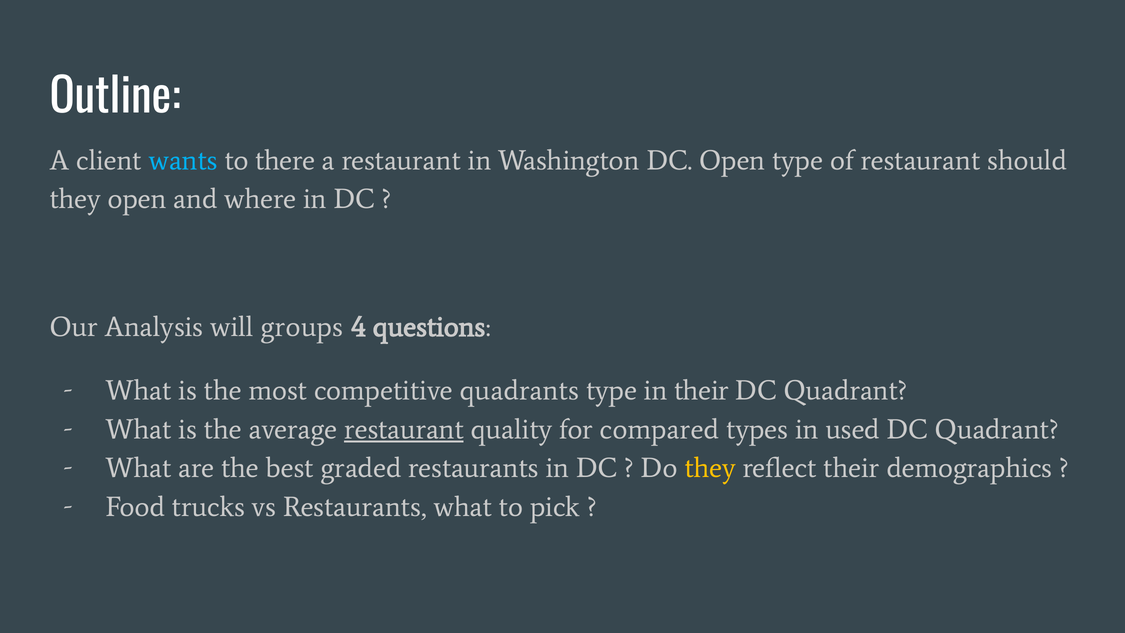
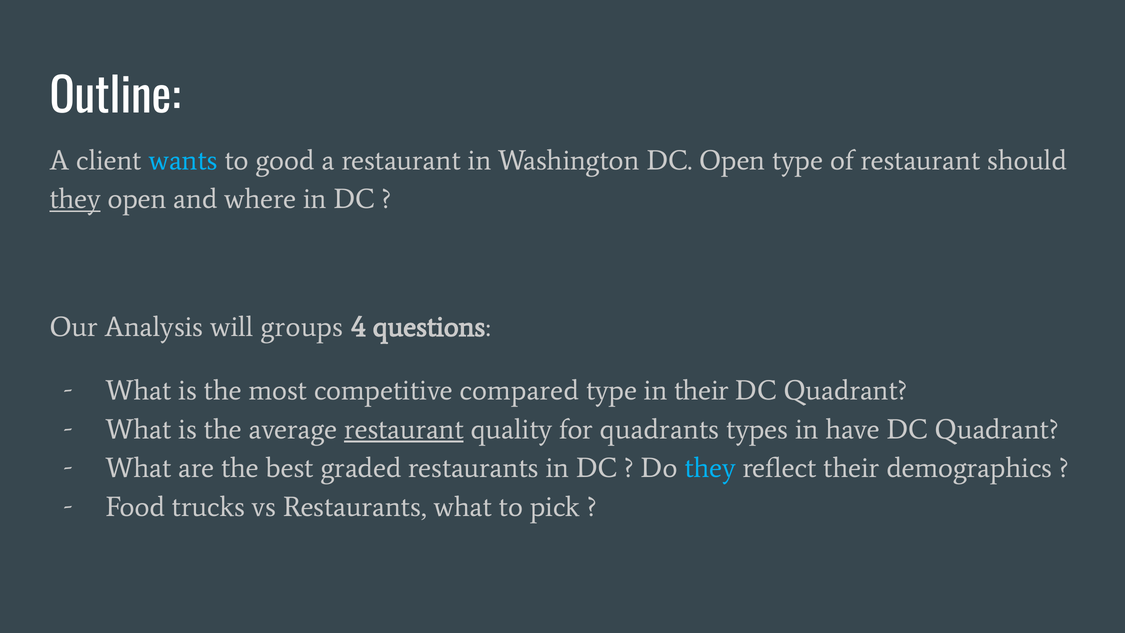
there: there -> good
they at (75, 199) underline: none -> present
quadrants: quadrants -> compared
compared: compared -> quadrants
used: used -> have
they at (710, 468) colour: yellow -> light blue
